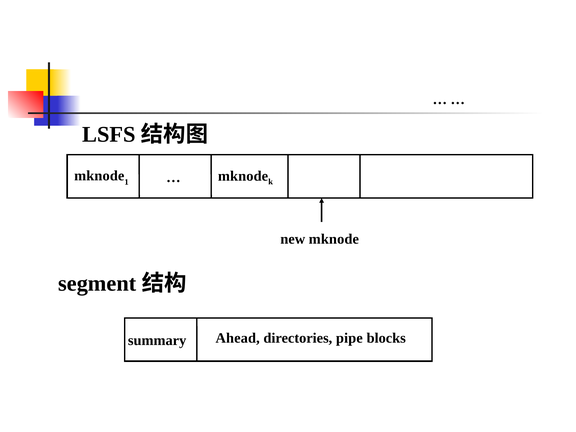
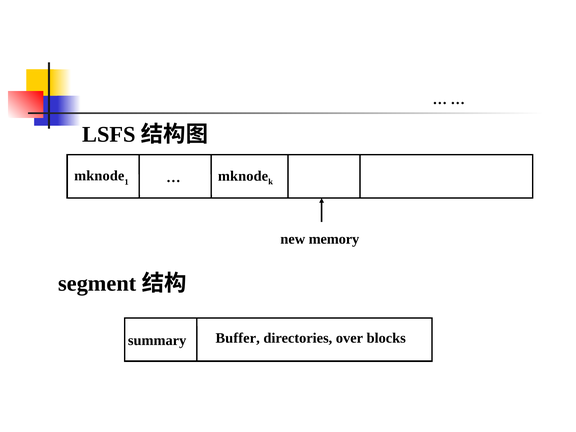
new mknode: mknode -> memory
Ahead: Ahead -> Buffer
pipe: pipe -> over
